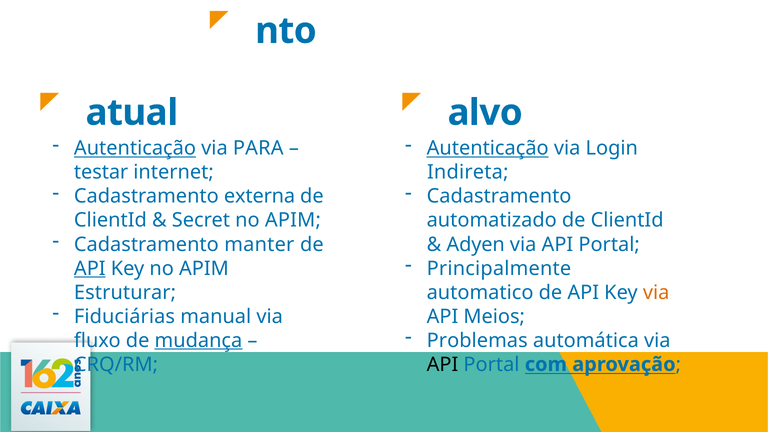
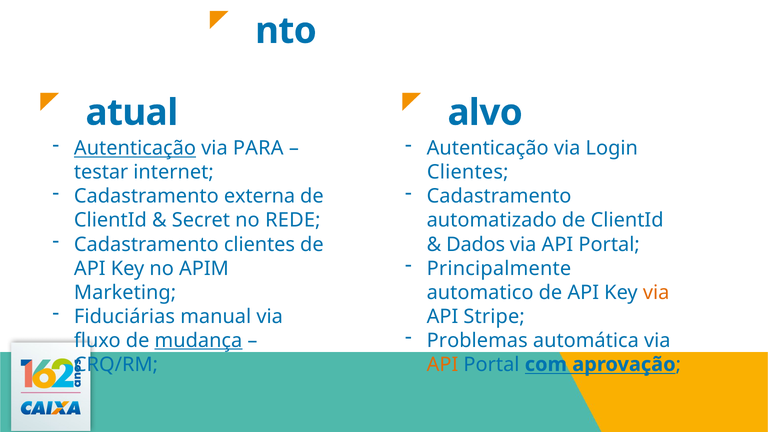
Autenticação at (488, 148) underline: present -> none
Indireta at (468, 172): Indireta -> Clientes
Secret no APIM: APIM -> REDE
Cadastramento manter: manter -> clientes
Adyen: Adyen -> Dados
API at (90, 268) underline: present -> none
Estruturar: Estruturar -> Marketing
Meios: Meios -> Stripe
API at (442, 364) colour: black -> orange
